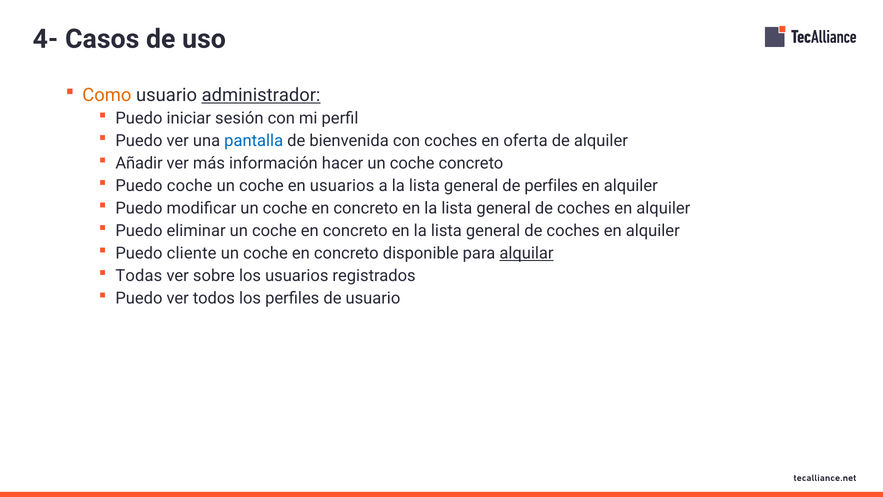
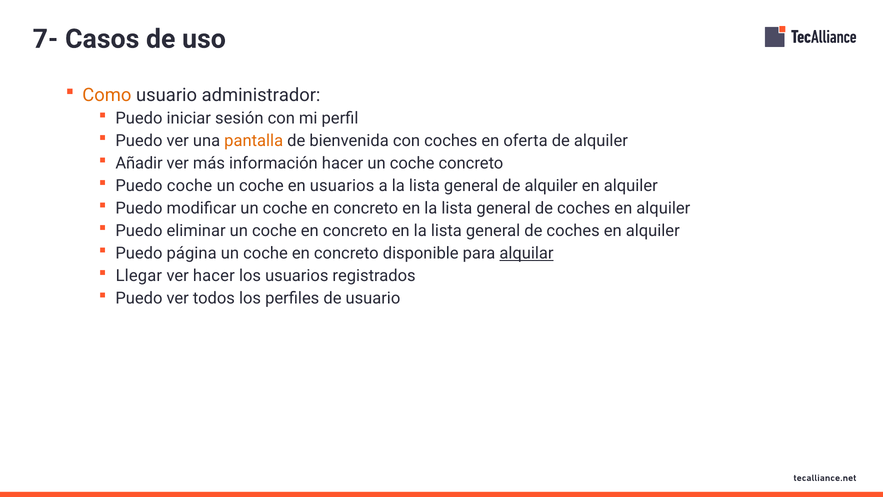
4-: 4- -> 7-
administrador underline: present -> none
pantalla colour: blue -> orange
general de perfiles: perfiles -> alquiler
cliente: cliente -> página
Todas: Todas -> Llegar
ver sobre: sobre -> hacer
